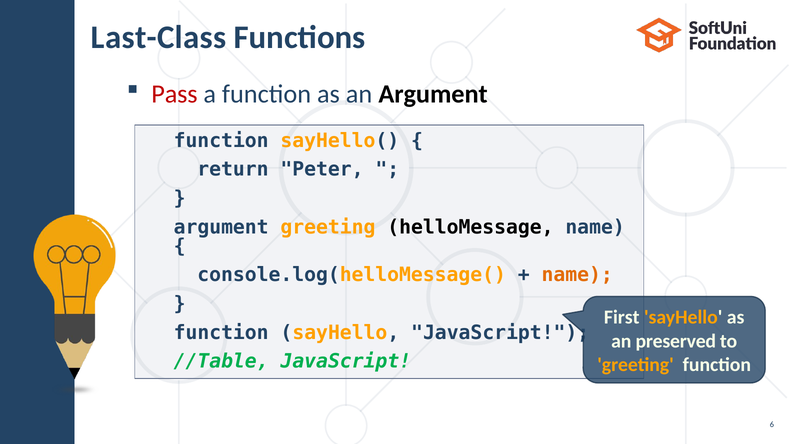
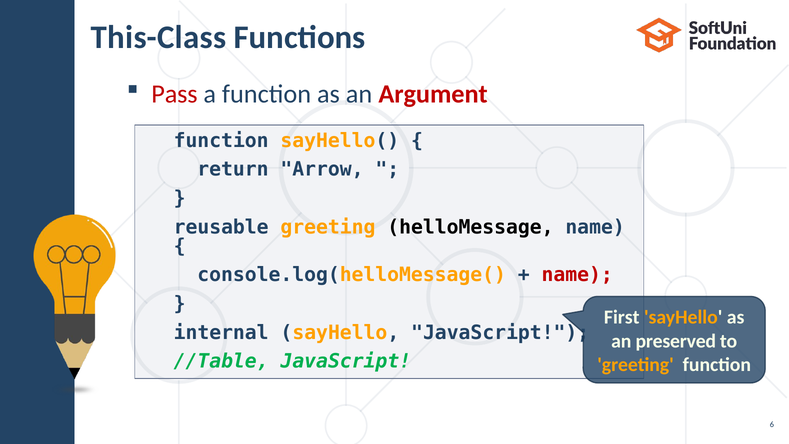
Last-Class: Last-Class -> This-Class
Argument at (433, 94) colour: black -> red
Peter: Peter -> Arrow
argument at (221, 227): argument -> reusable
name at (577, 275) colour: orange -> red
function at (221, 332): function -> internal
